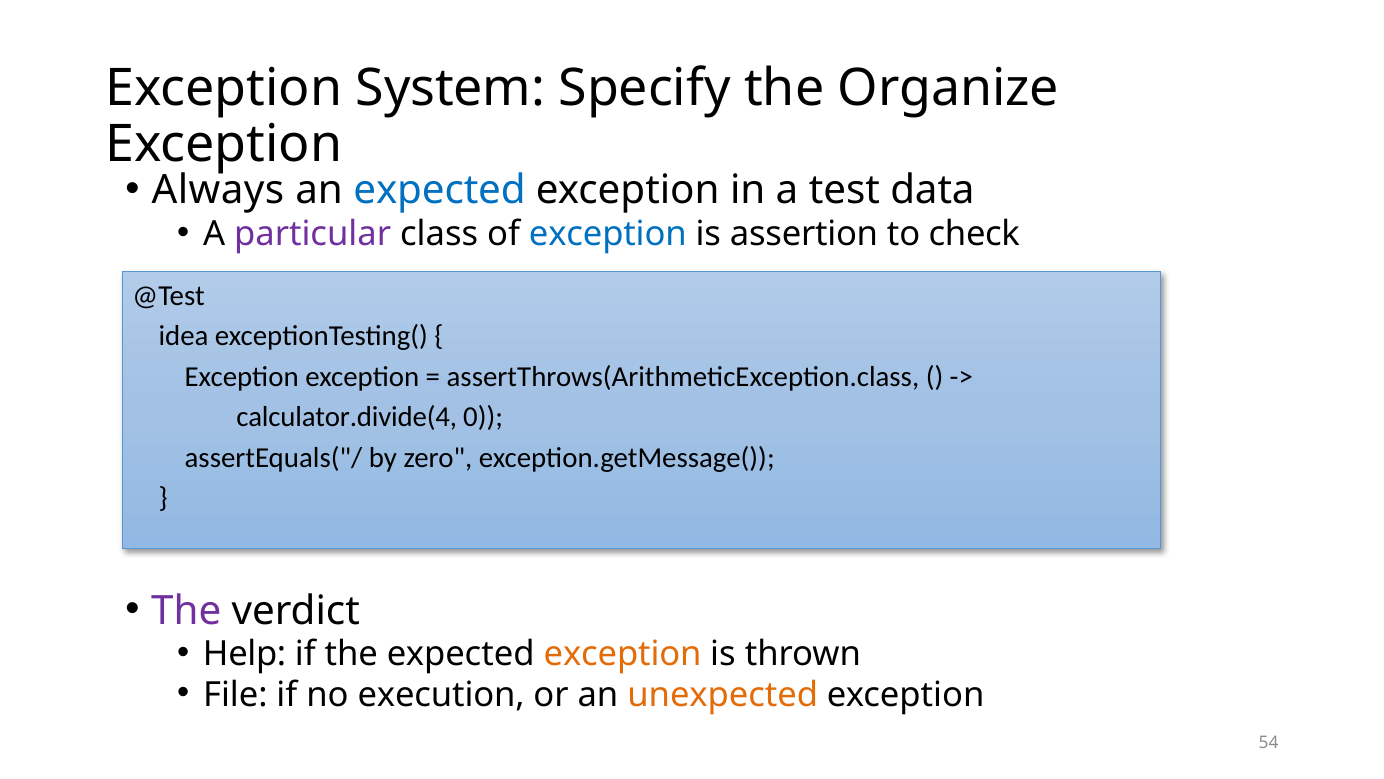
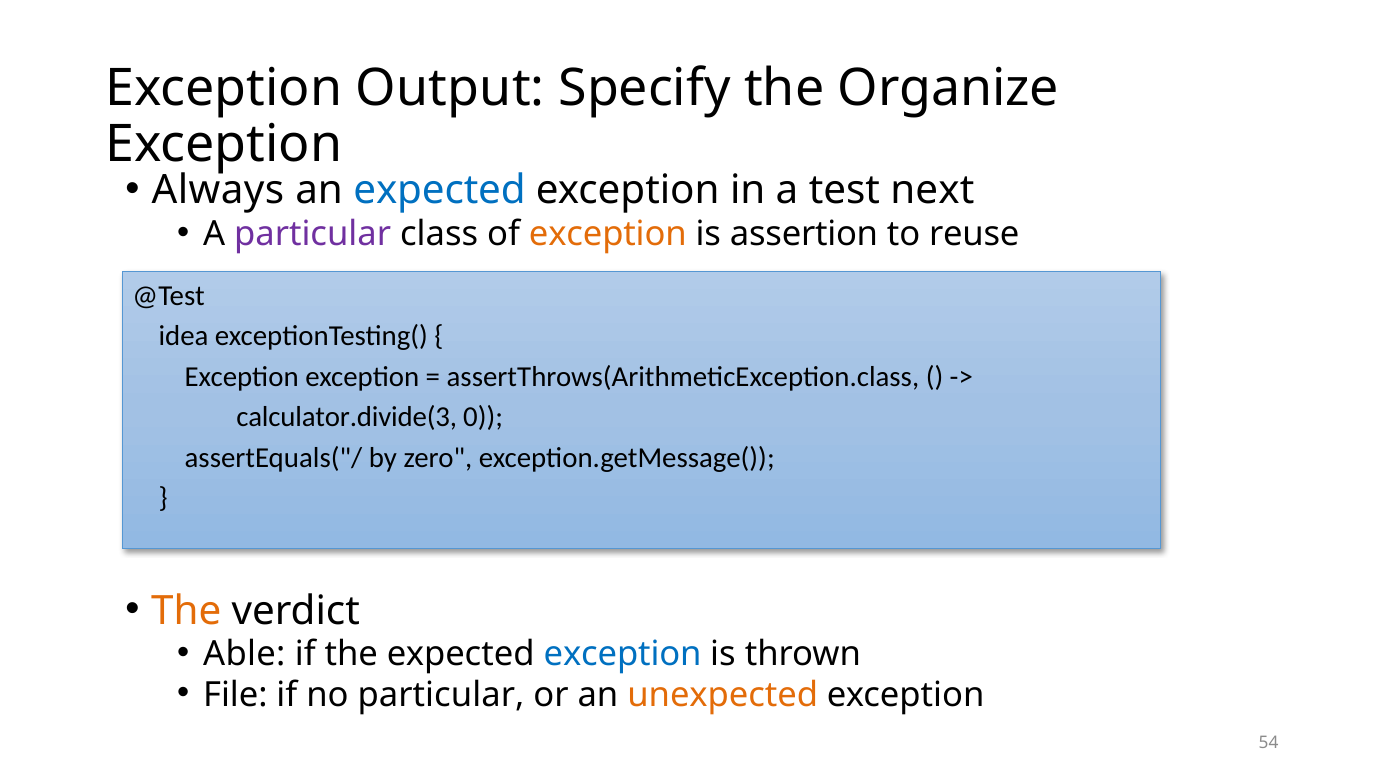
System: System -> Output
data: data -> next
exception at (608, 234) colour: blue -> orange
check: check -> reuse
calculator.divide(4: calculator.divide(4 -> calculator.divide(3
The at (186, 610) colour: purple -> orange
Help: Help -> Able
exception at (623, 654) colour: orange -> blue
no execution: execution -> particular
